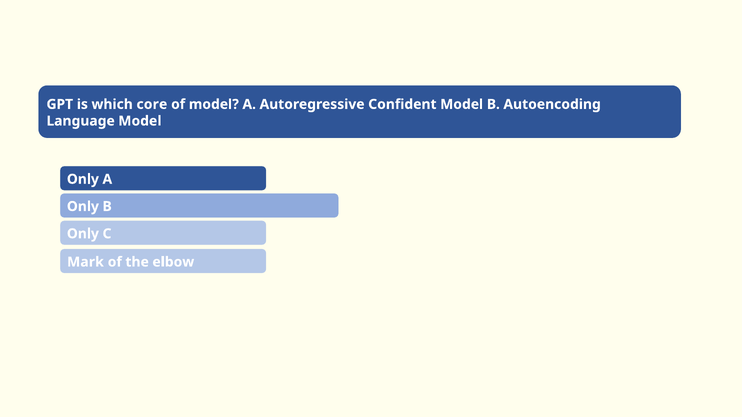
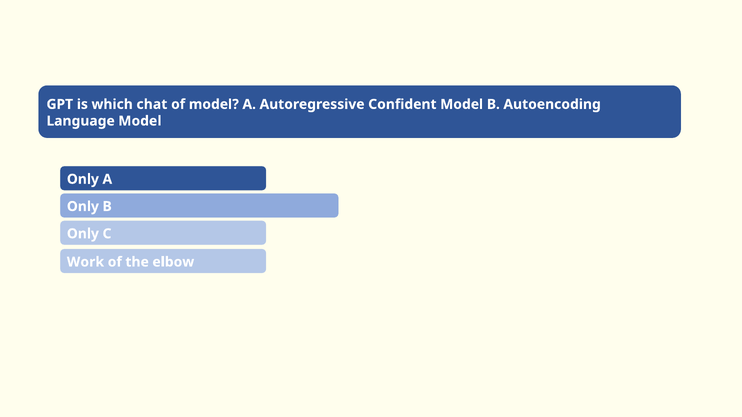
core: core -> chat
Mark: Mark -> Work
